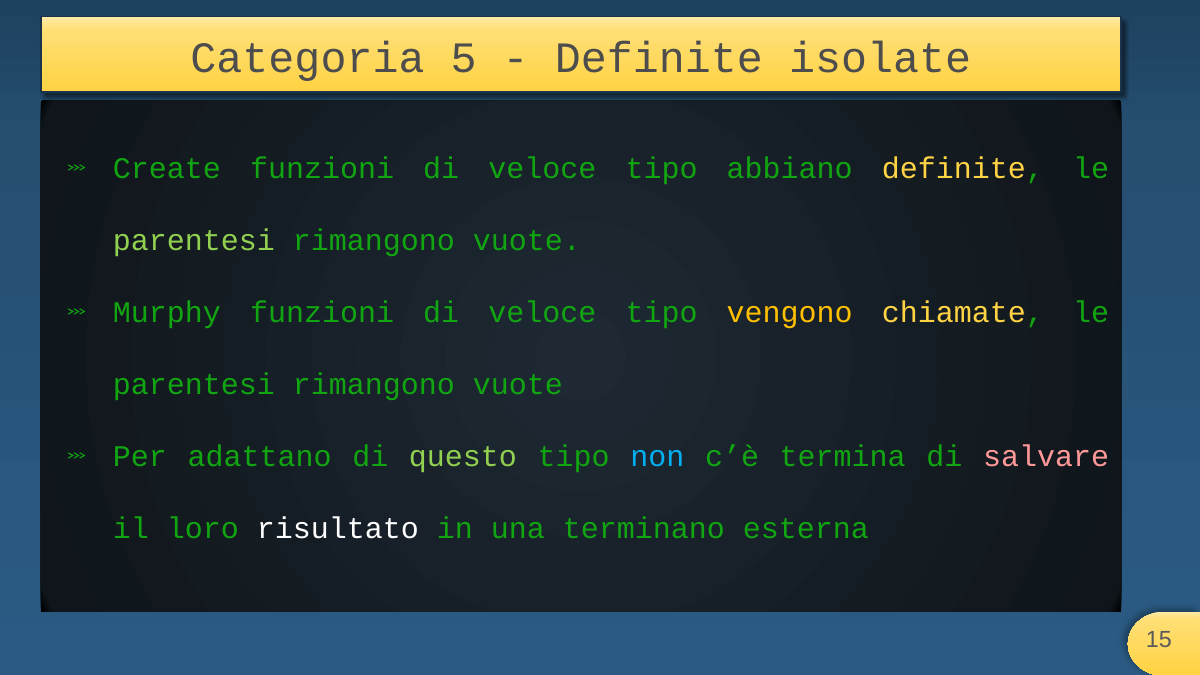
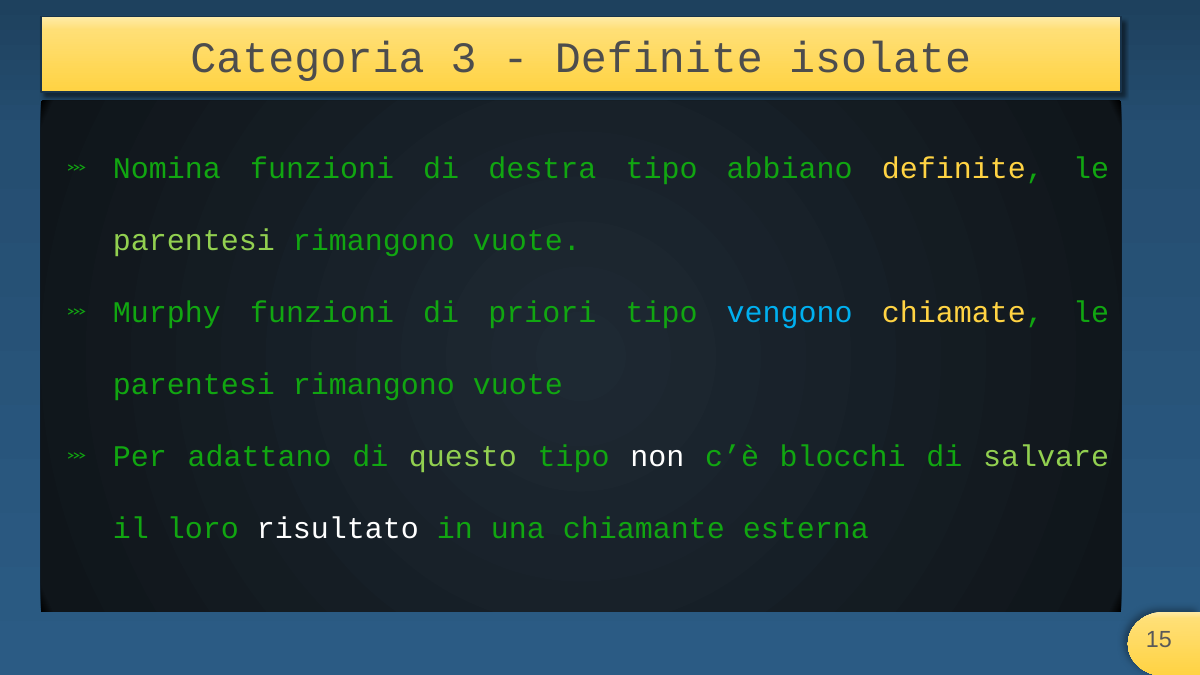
5: 5 -> 3
Create: Create -> Nomina
veloce at (542, 169): veloce -> destra
veloce at (542, 313): veloce -> priori
vengono colour: yellow -> light blue
non colour: light blue -> white
termina: termina -> blocchi
salvare colour: pink -> light green
terminano: terminano -> chiamante
